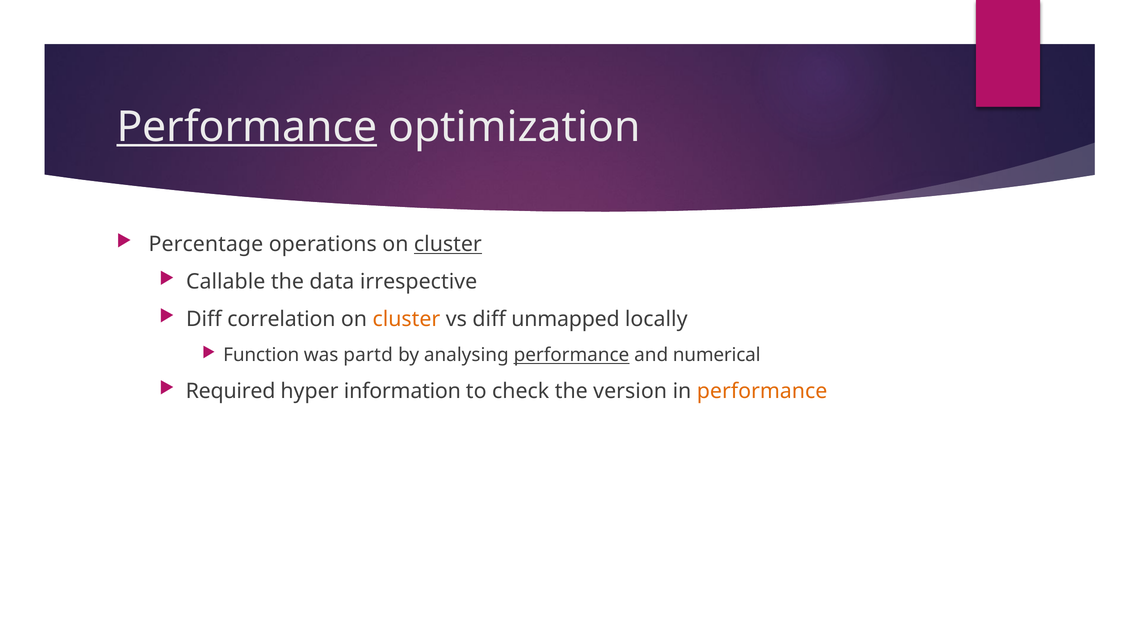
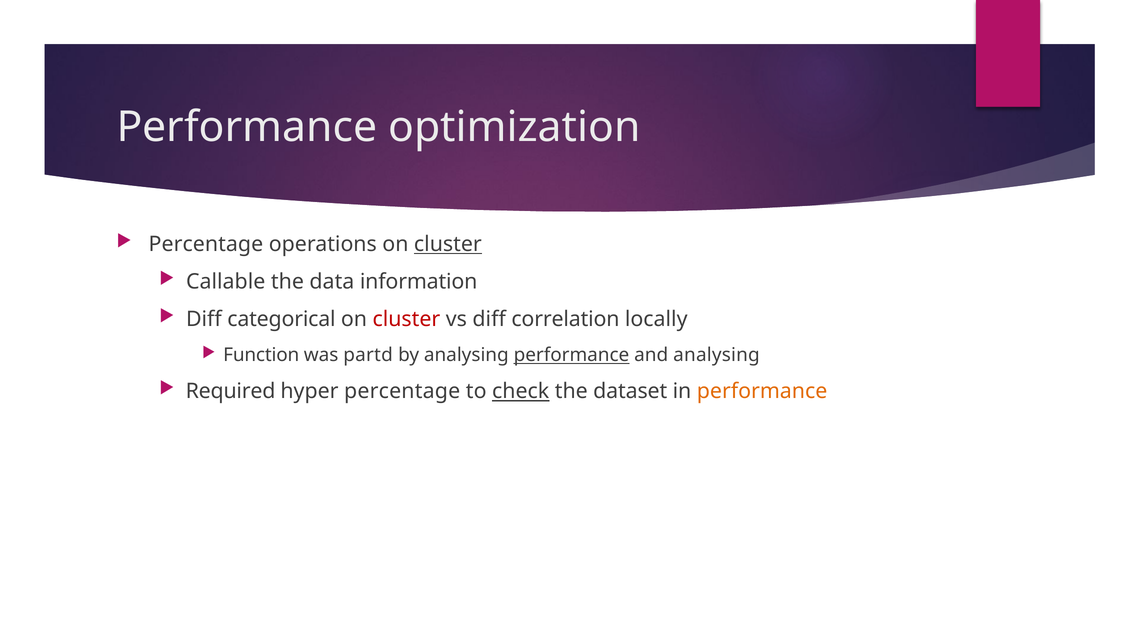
Performance at (247, 127) underline: present -> none
irrespective: irrespective -> information
correlation: correlation -> categorical
cluster at (406, 319) colour: orange -> red
unmapped: unmapped -> correlation
and numerical: numerical -> analysing
hyper information: information -> percentage
check underline: none -> present
version: version -> dataset
